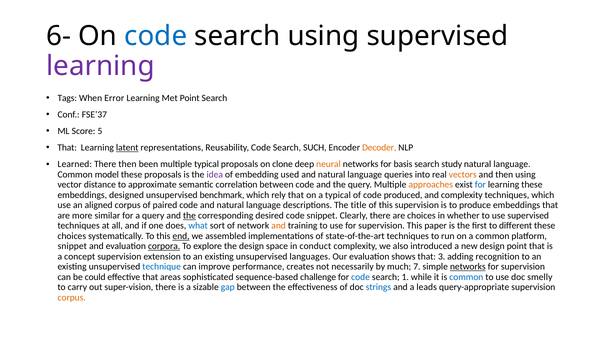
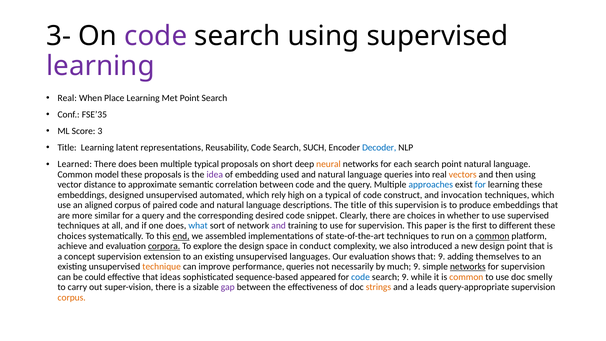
6-: 6- -> 3-
code at (156, 36) colour: blue -> purple
Tags at (67, 98): Tags -> Real
Error: Error -> Place
FSE’37: FSE’37 -> FSE’35
5: 5 -> 3
That at (67, 148): That -> Title
latent underline: present -> none
Decoder colour: orange -> blue
There then: then -> does
clone: clone -> short
basis: basis -> each
search study: study -> point
approaches colour: orange -> blue
benchmark: benchmark -> automated
rely that: that -> high
produced: produced -> construct
and complexity: complexity -> invocation
the at (190, 215) underline: present -> none
and at (279, 226) colour: orange -> purple
common at (492, 236) underline: none -> present
snippet at (72, 246): snippet -> achieve
that 3: 3 -> 9
recognition: recognition -> themselves
technique colour: blue -> orange
performance creates: creates -> queries
much 7: 7 -> 9
areas: areas -> ideas
challenge: challenge -> appeared
search 1: 1 -> 9
common at (466, 277) colour: blue -> orange
gap colour: blue -> purple
strings colour: blue -> orange
